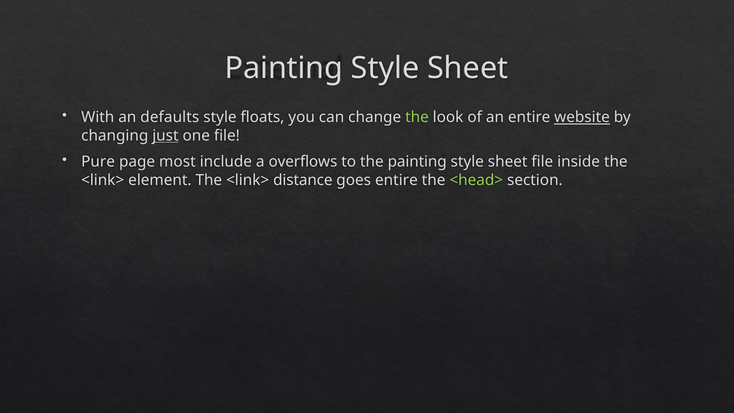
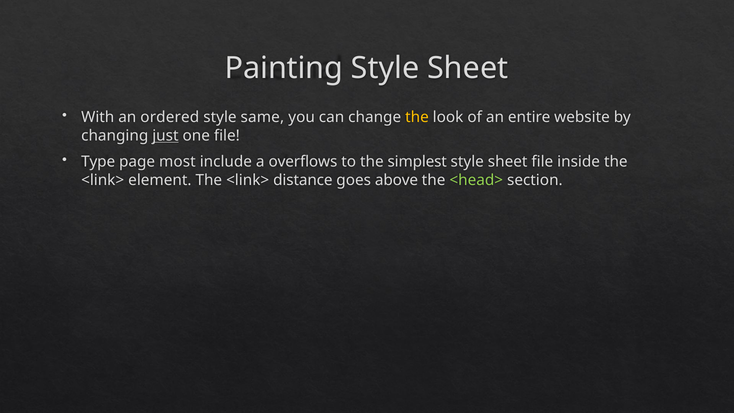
defaults: defaults -> ordered
floats: floats -> same
the at (417, 117) colour: light green -> yellow
website underline: present -> none
Pure: Pure -> Type
the painting: painting -> simplest
goes entire: entire -> above
